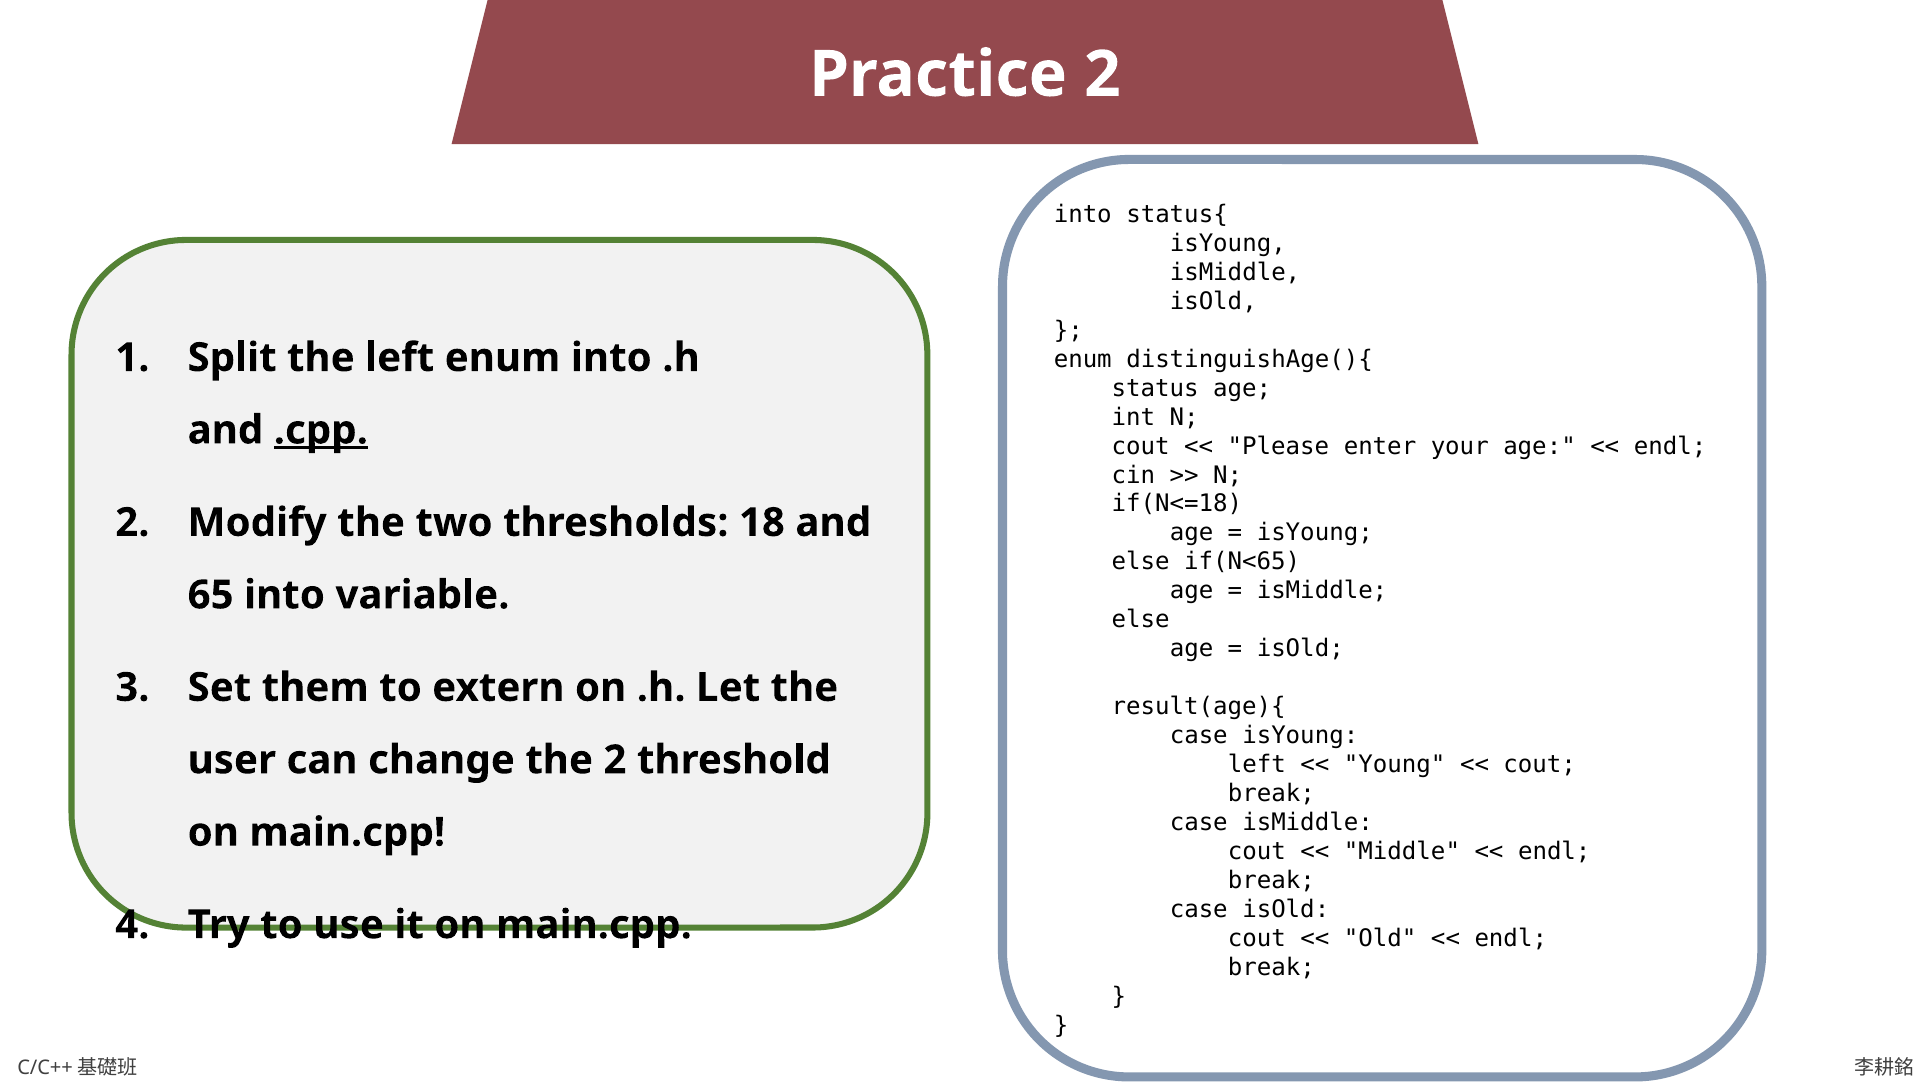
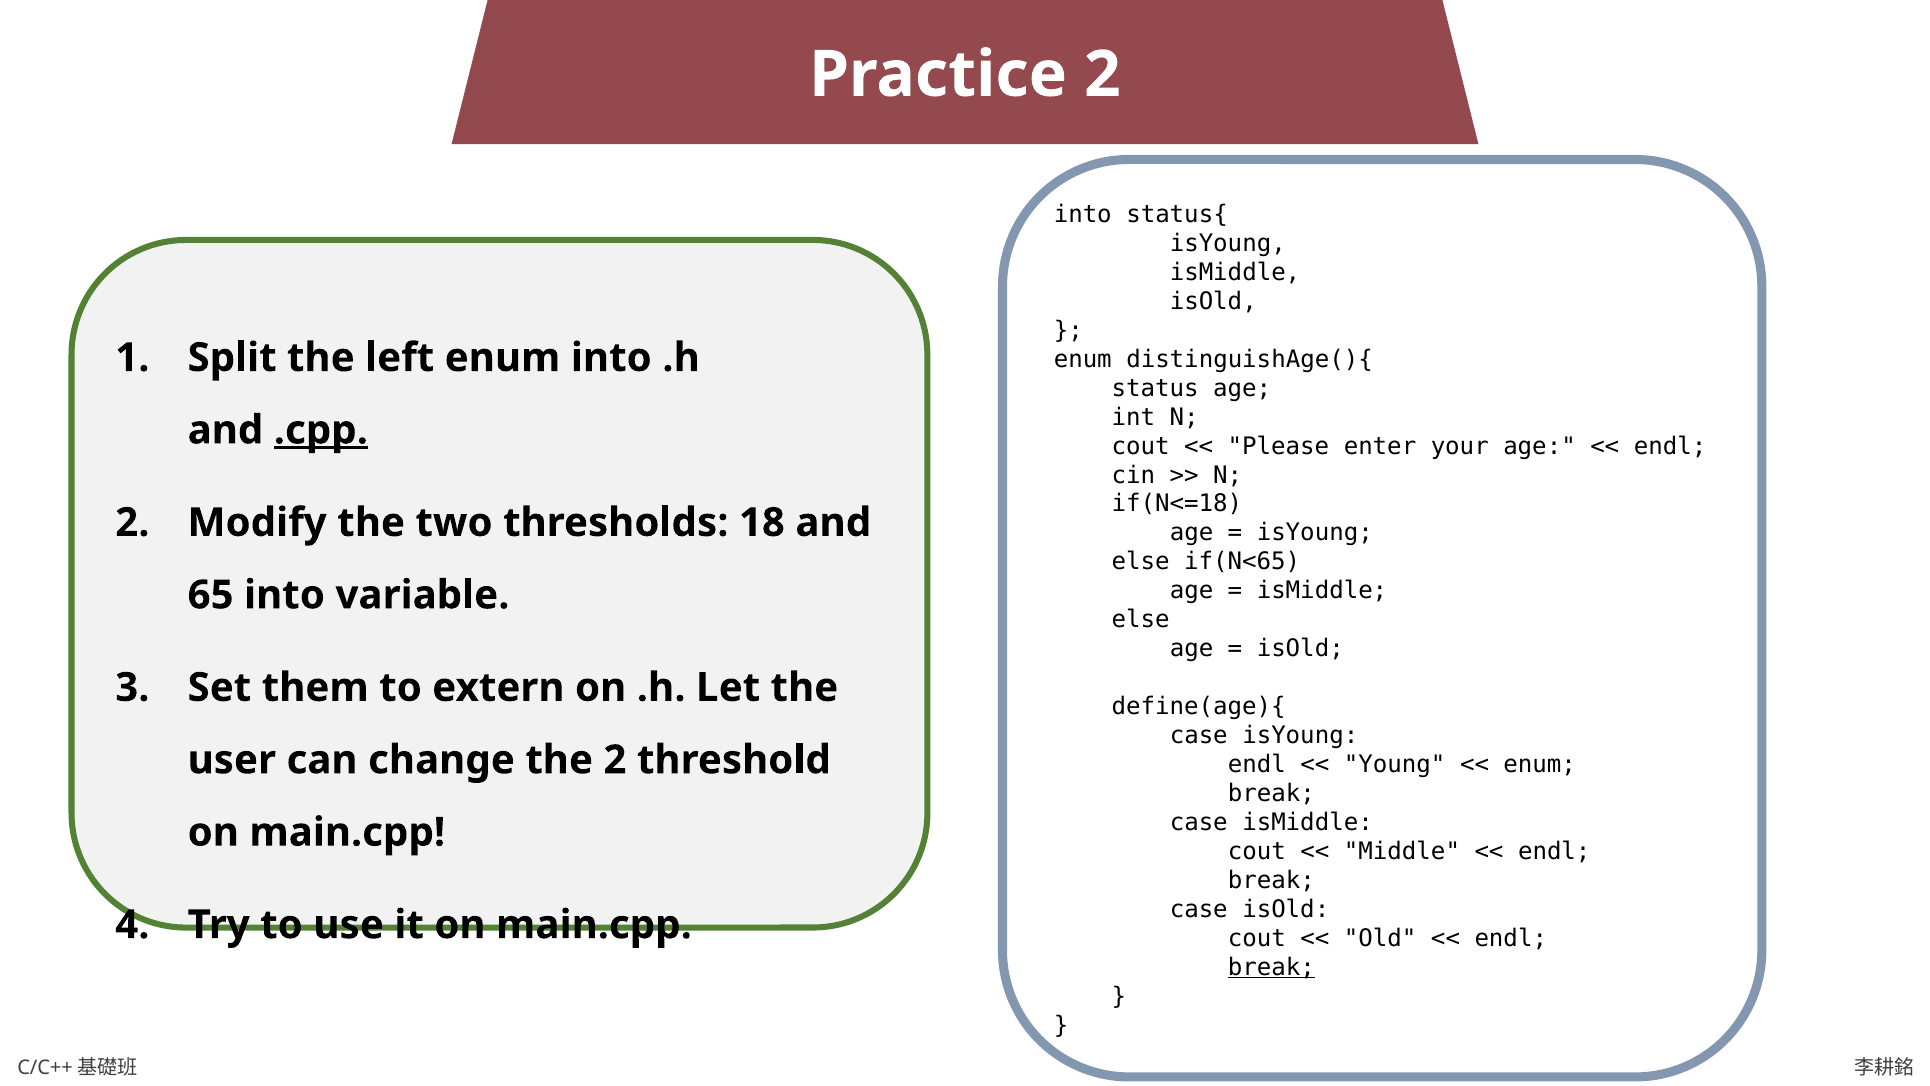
result(age){: result(age){ -> define(age){
left at (1257, 764): left -> endl
cout at (1540, 764): cout -> enum
break at (1271, 967) underline: none -> present
